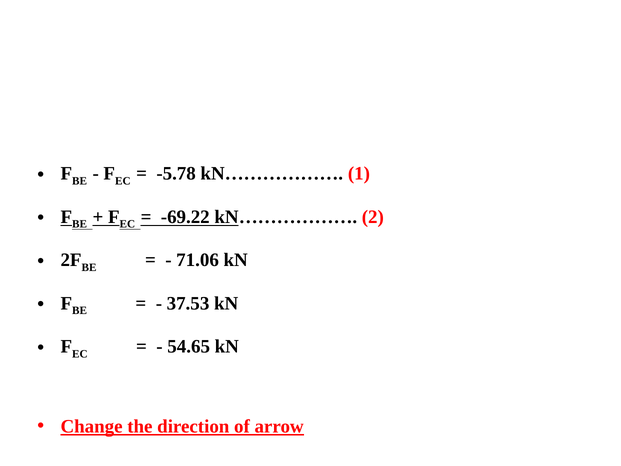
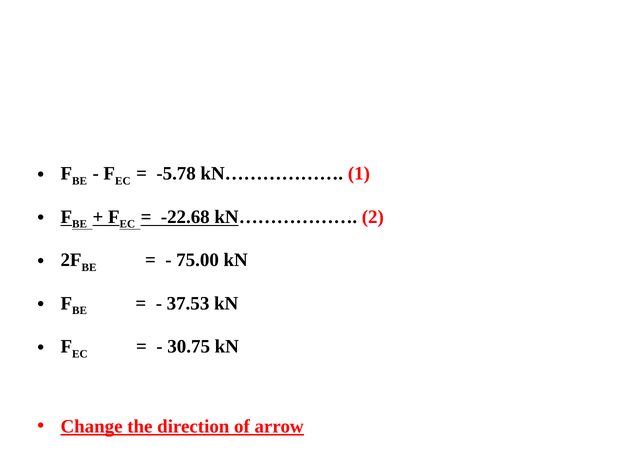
-69.22: -69.22 -> -22.68
71.06: 71.06 -> 75.00
54.65: 54.65 -> 30.75
